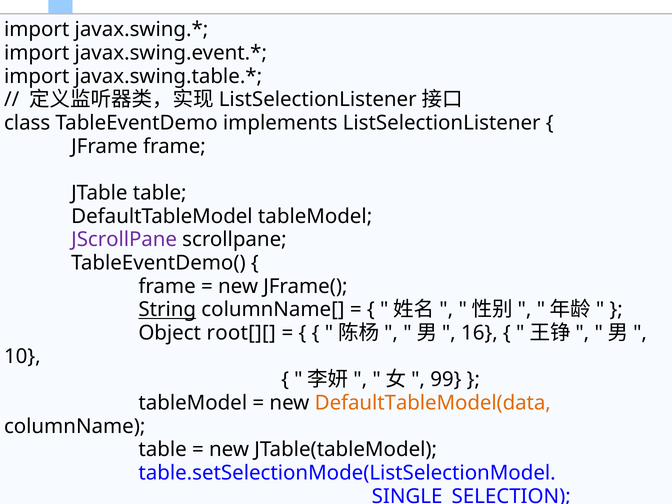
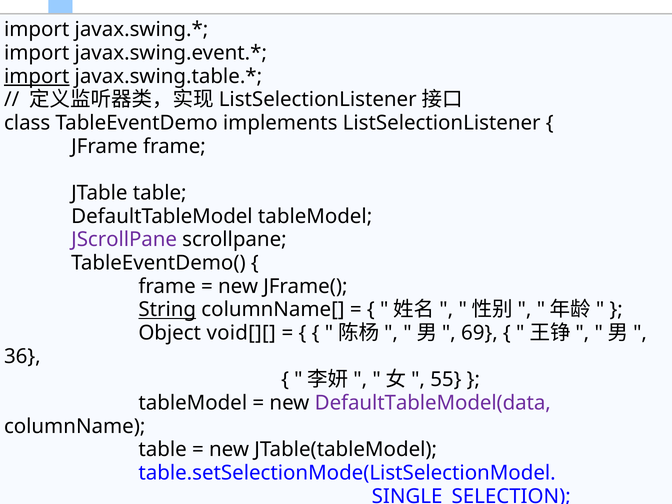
import at (37, 76) underline: none -> present
root[][: root[][ -> void[][
16: 16 -> 69
10: 10 -> 36
99: 99 -> 55
DefaultTableModel(data colour: orange -> purple
